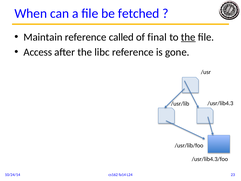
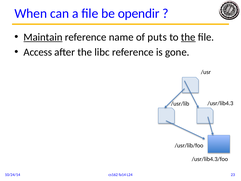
fetched: fetched -> opendir
Maintain underline: none -> present
called: called -> name
final: final -> puts
